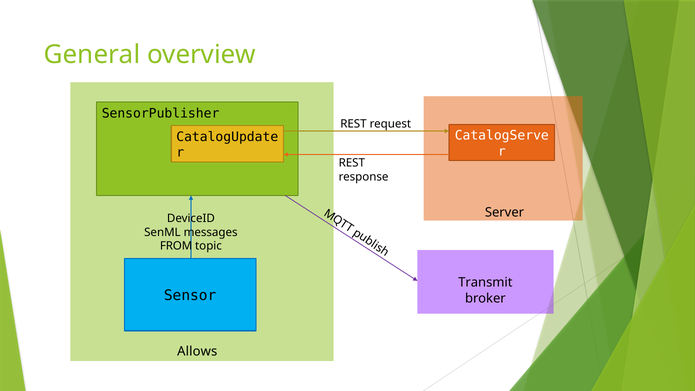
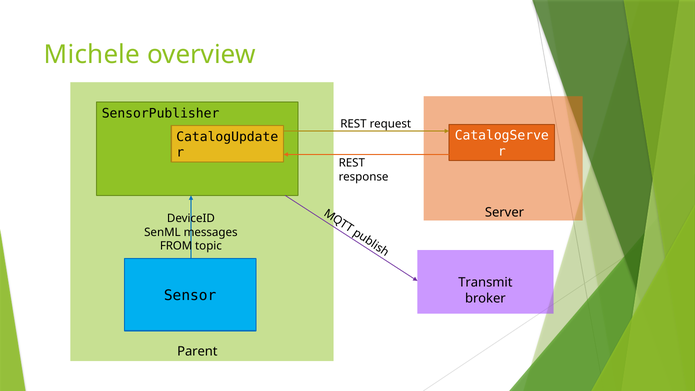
General: General -> Michele
Allows: Allows -> Parent
